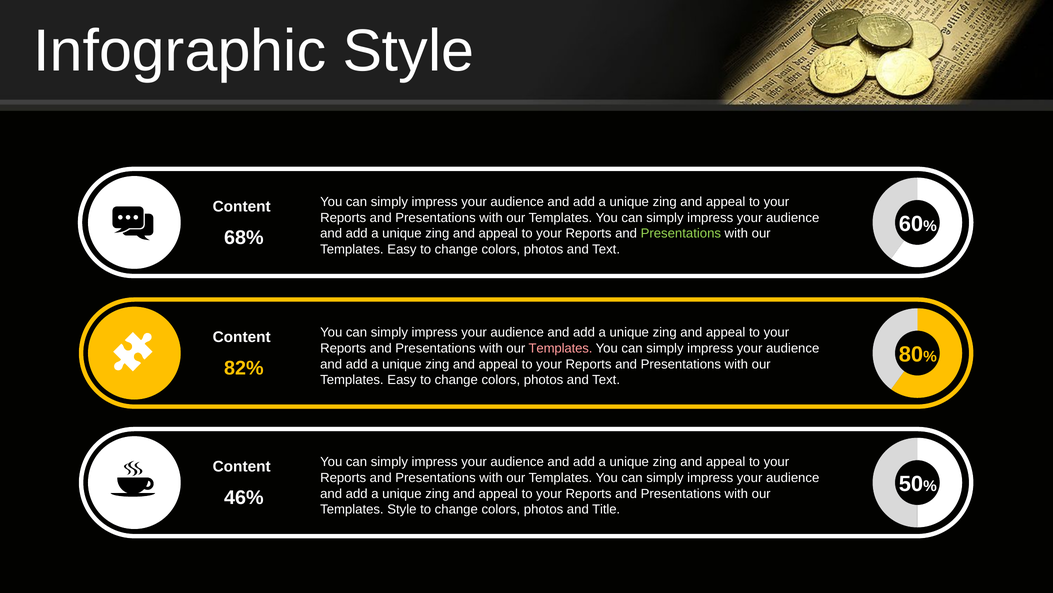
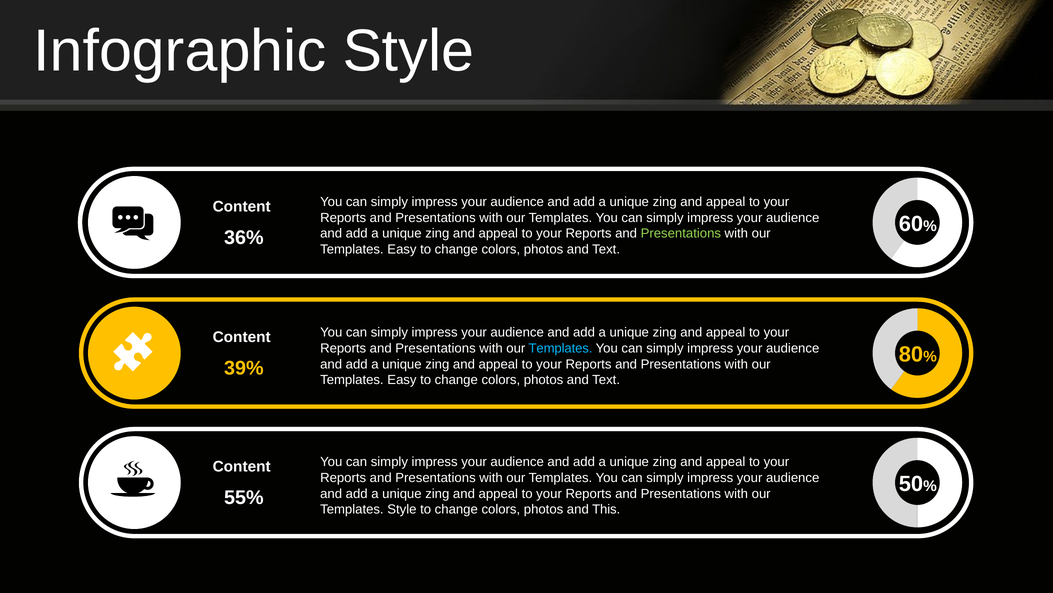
68%: 68% -> 36%
Templates at (561, 348) colour: pink -> light blue
82%: 82% -> 39%
46%: 46% -> 55%
Title: Title -> This
